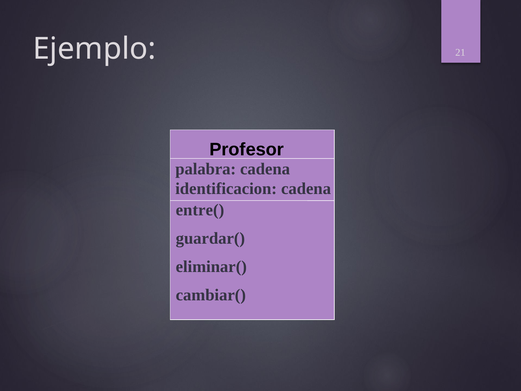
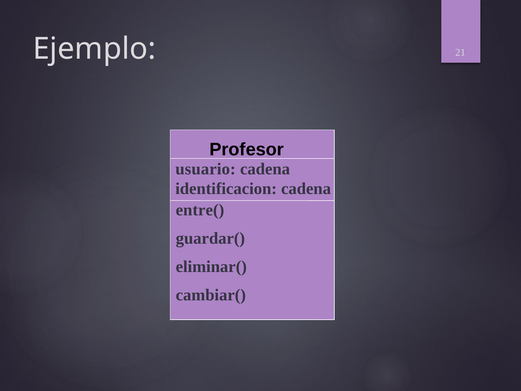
palabra: palabra -> usuario
